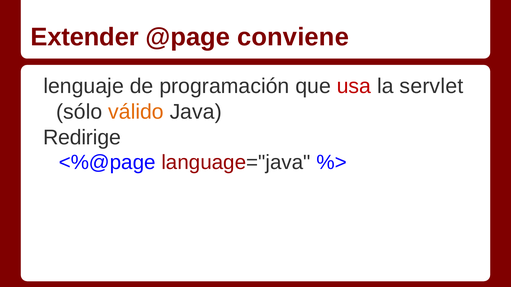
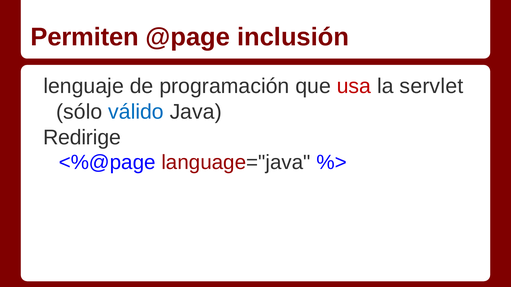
Extender: Extender -> Permiten
conviene: conviene -> inclusión
válido colour: orange -> blue
